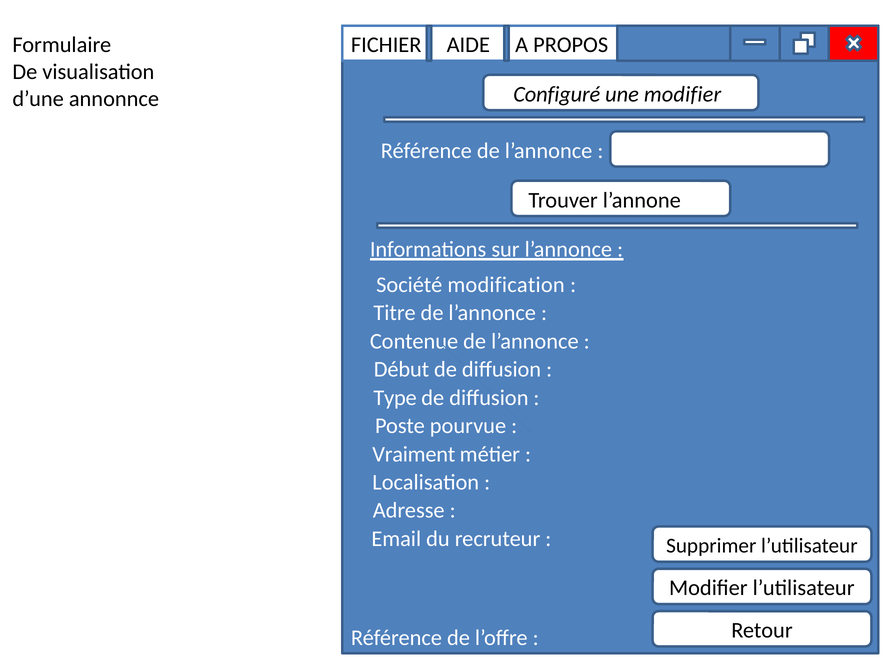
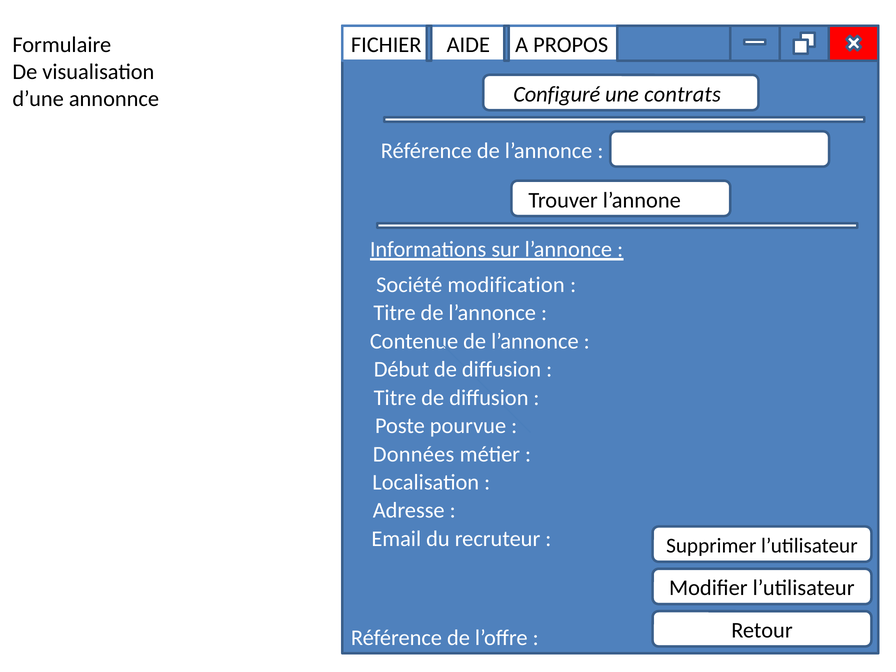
une modifier: modifier -> contrats
Type at (395, 398): Type -> Titre
Vraiment: Vraiment -> Données
